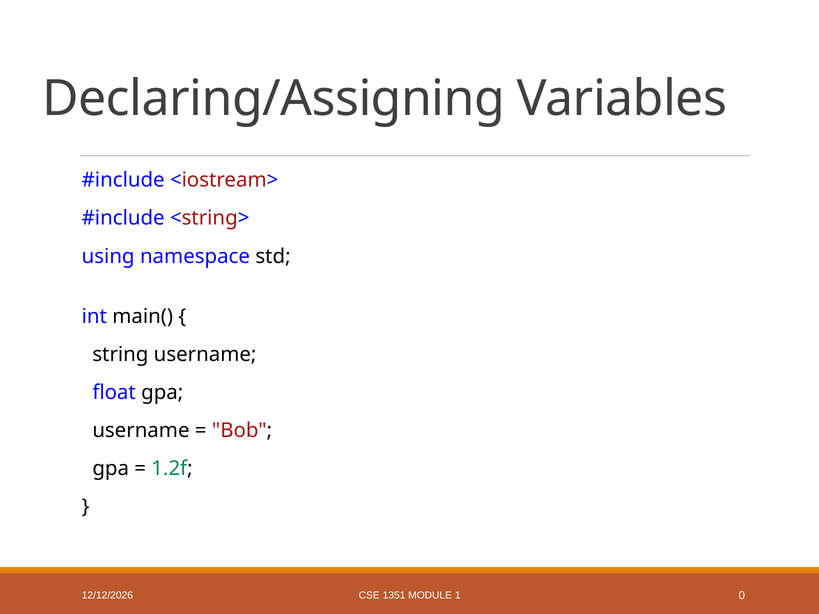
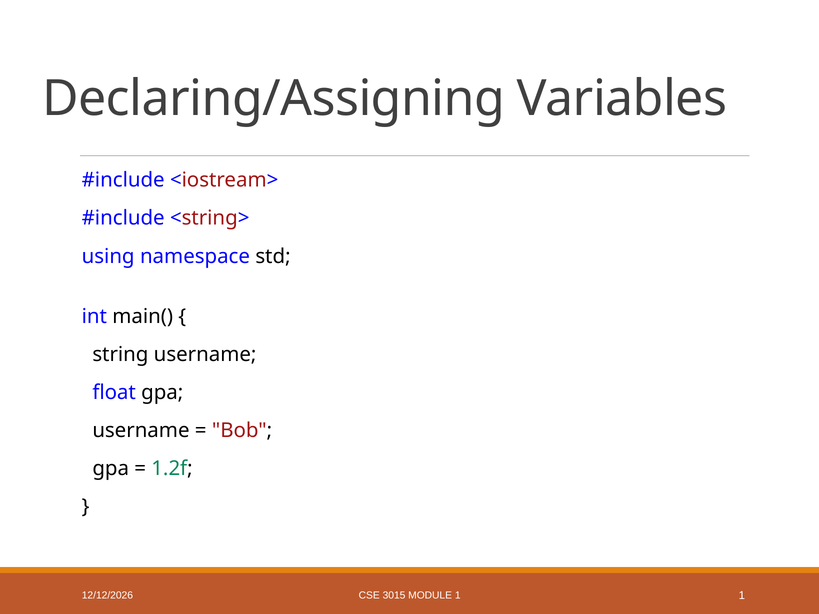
1351: 1351 -> 3015
1 0: 0 -> 1
